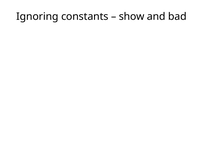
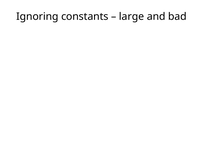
show: show -> large
